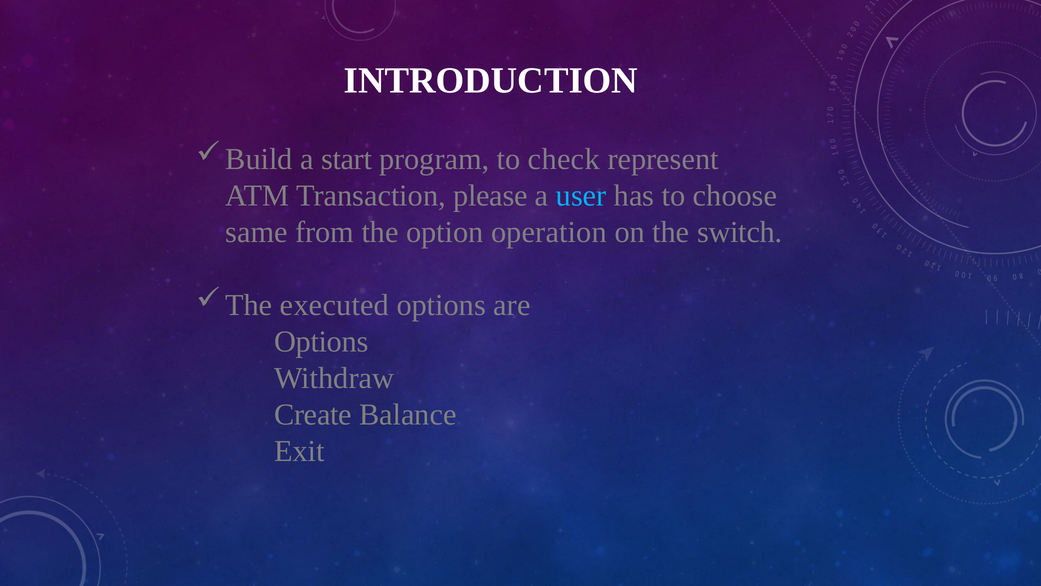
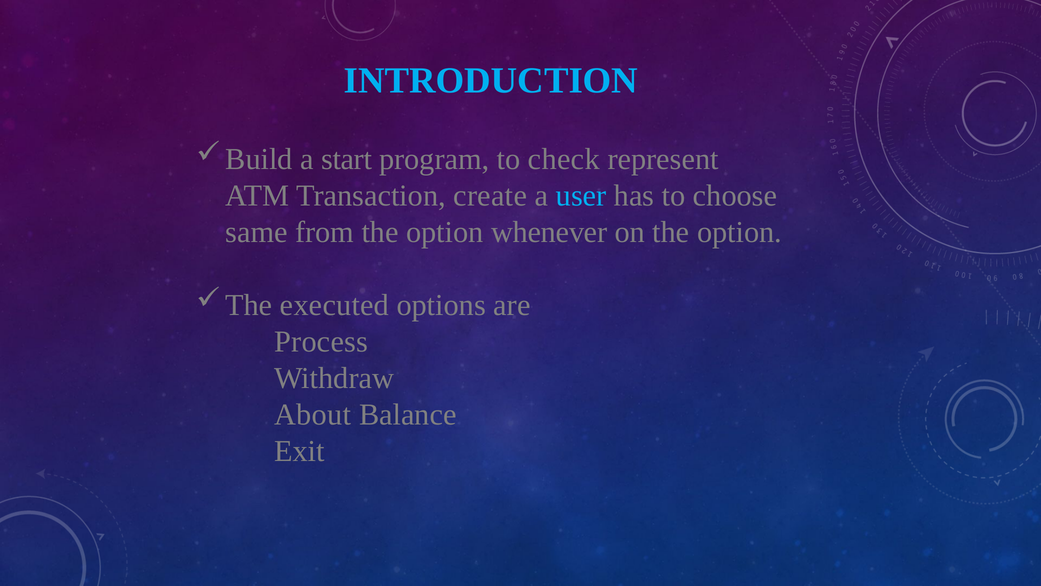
INTRODUCTION colour: white -> light blue
please: please -> create
operation: operation -> whenever
on the switch: switch -> option
Options at (321, 342): Options -> Process
Create: Create -> About
